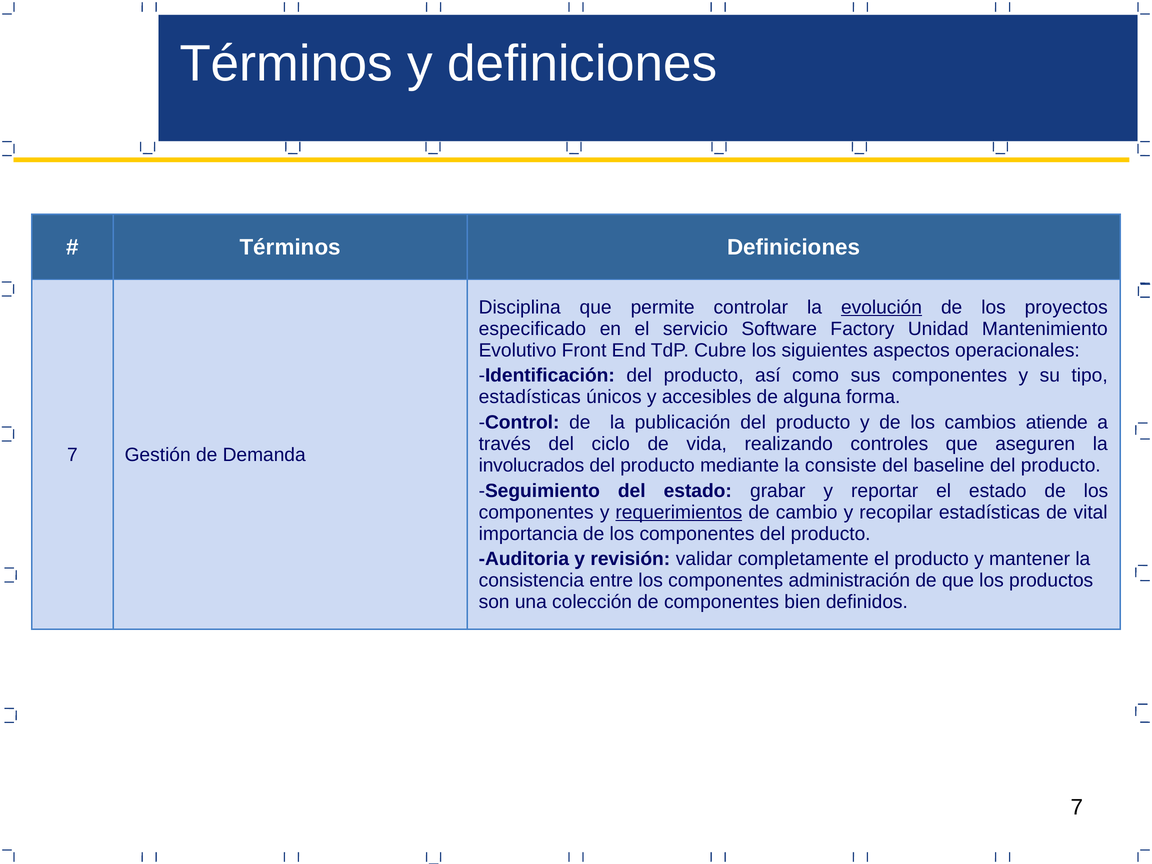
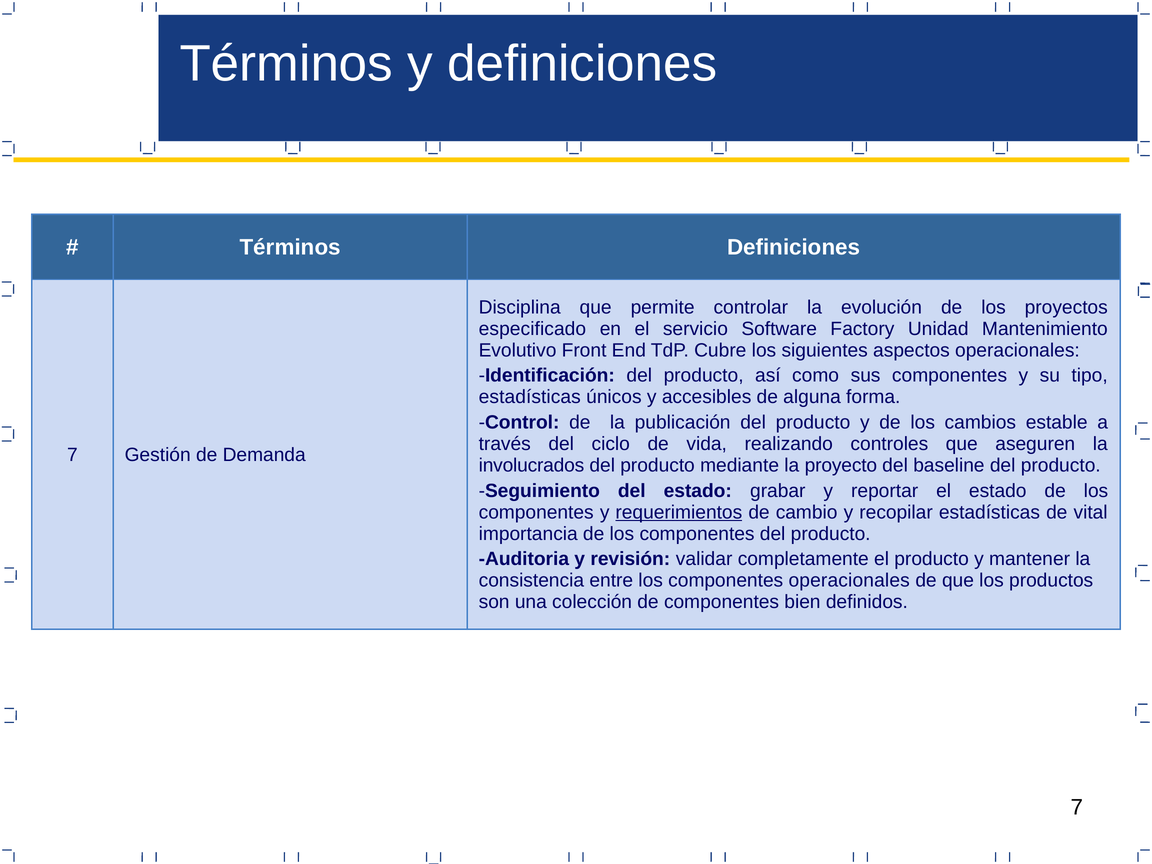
evolución underline: present -> none
atiende: atiende -> estable
consiste: consiste -> proyecto
componentes administración: administración -> operacionales
